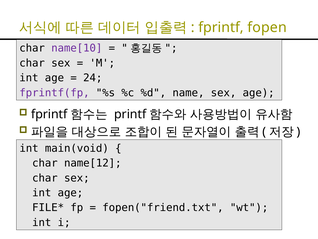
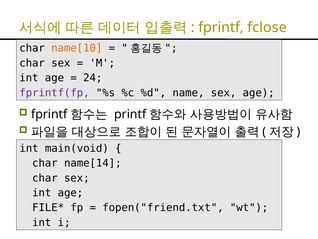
fopen: fopen -> fclose
name[10 colour: purple -> orange
name[12: name[12 -> name[14
